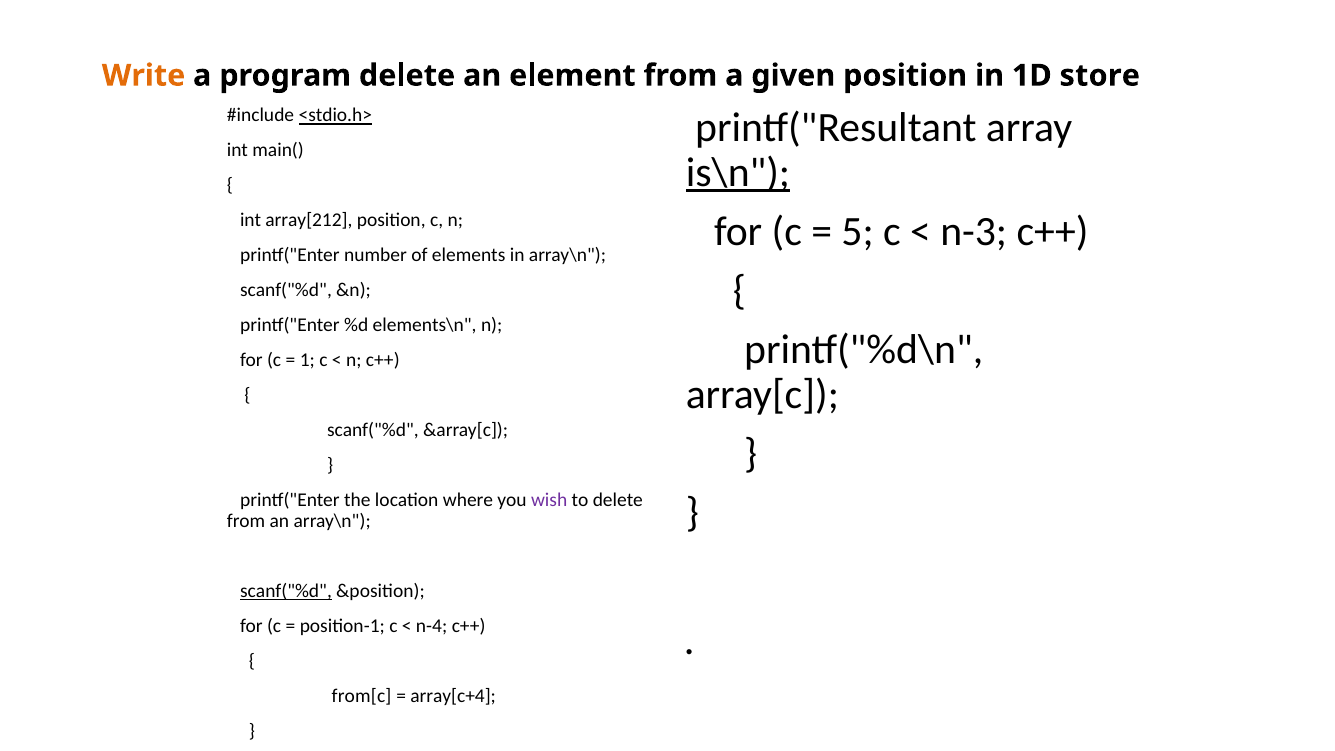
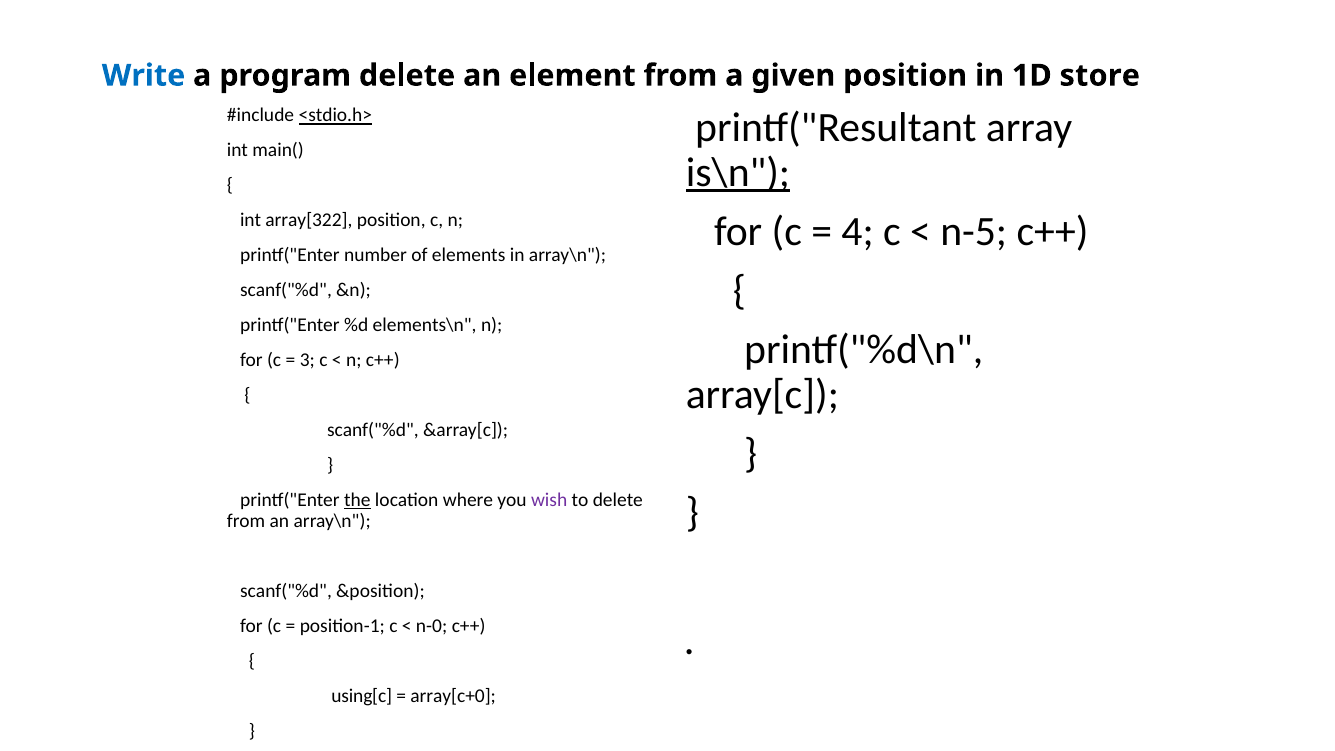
Write colour: orange -> blue
array[212: array[212 -> array[322
5: 5 -> 4
n-3: n-3 -> n-5
1: 1 -> 3
the underline: none -> present
scanf("%d at (286, 591) underline: present -> none
n-4: n-4 -> n-0
from[c: from[c -> using[c
array[c+4: array[c+4 -> array[c+0
